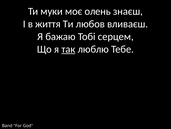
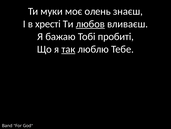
життя: життя -> хресті
любов underline: none -> present
серцем: серцем -> пробиті
